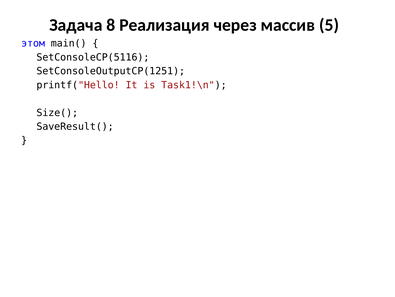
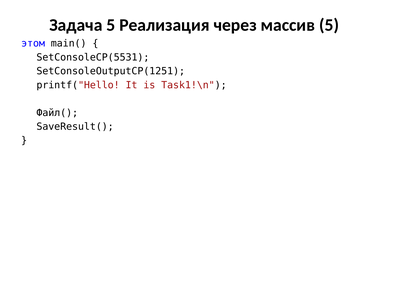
Задача 8: 8 -> 5
SetConsoleCP(5116: SetConsoleCP(5116 -> SetConsoleCP(5531
Size(: Size( -> Файл(
